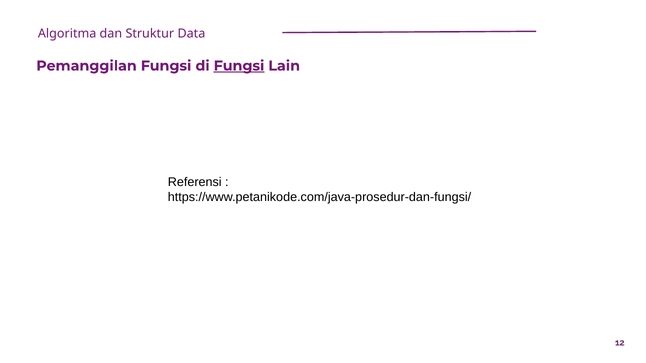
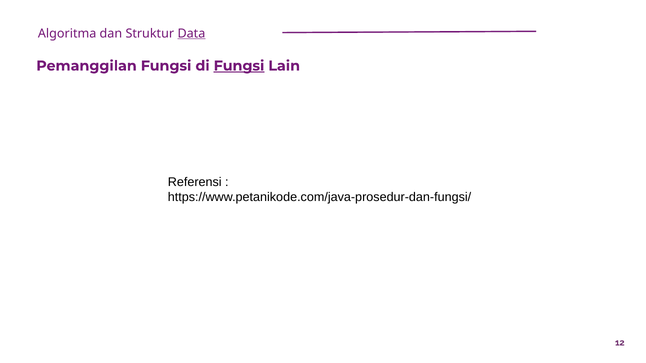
Data underline: none -> present
